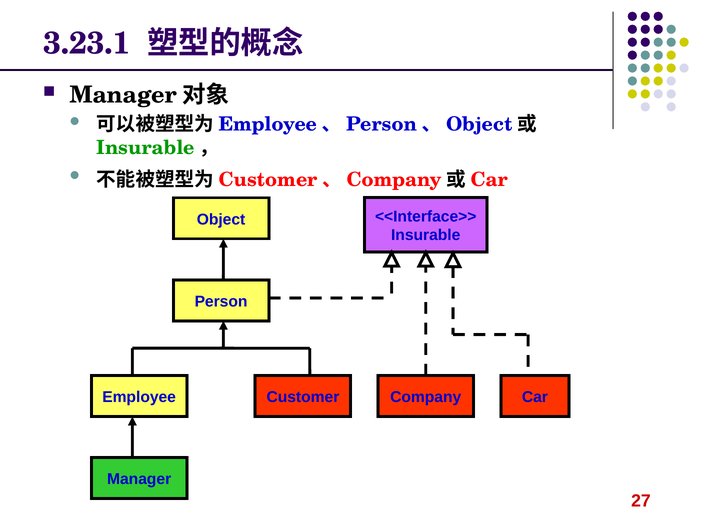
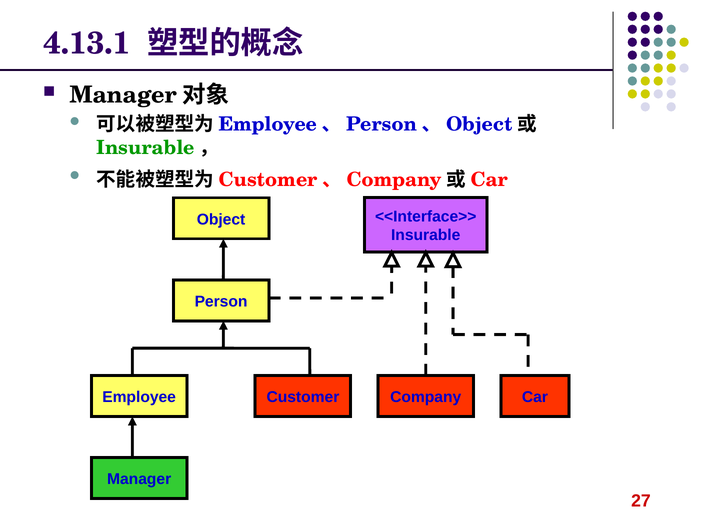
3.23.1: 3.23.1 -> 4.13.1
